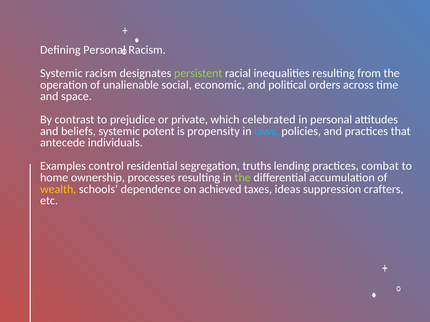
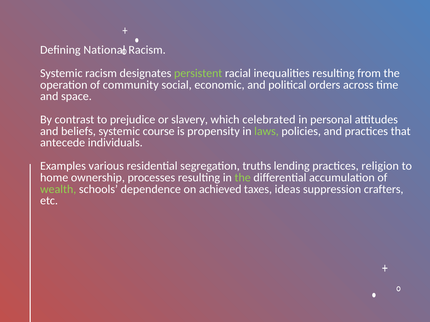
Defining Personal: Personal -> National
unalienable: unalienable -> community
private: private -> slavery
potent: potent -> course
laws colour: light blue -> light green
control: control -> various
combat: combat -> religion
wealth colour: yellow -> light green
